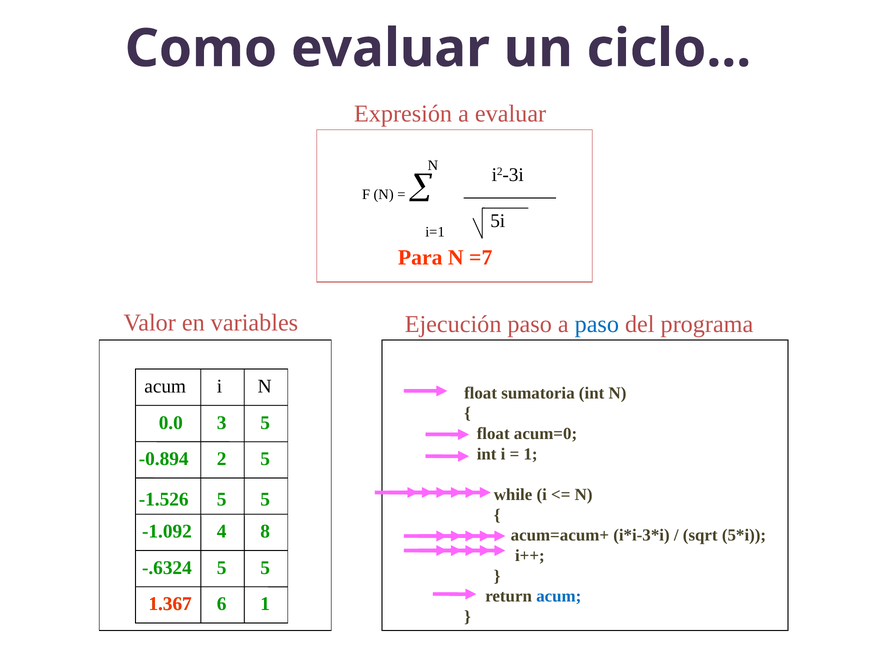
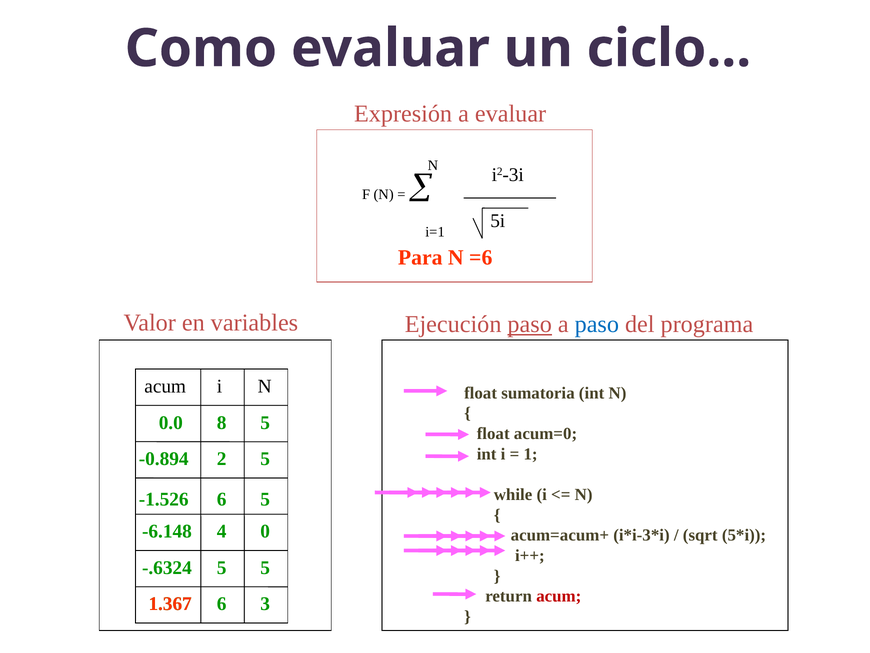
=7: =7 -> =6
paso at (530, 324) underline: none -> present
3: 3 -> 8
-1.526 5: 5 -> 6
-1.092: -1.092 -> -6.148
8: 8 -> 0
acum at (559, 596) colour: blue -> red
6 1: 1 -> 3
